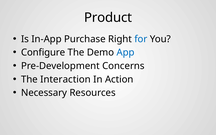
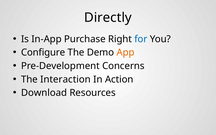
Product: Product -> Directly
App colour: blue -> orange
Necessary: Necessary -> Download
